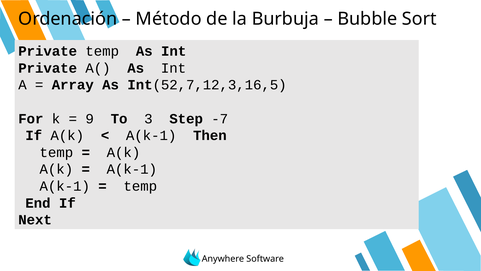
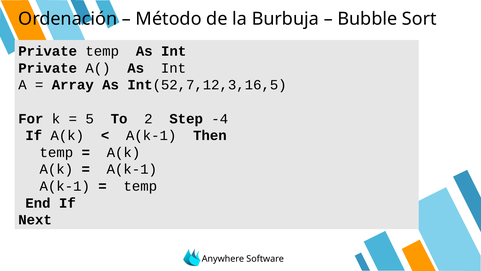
9: 9 -> 5
3: 3 -> 2
-7: -7 -> -4
